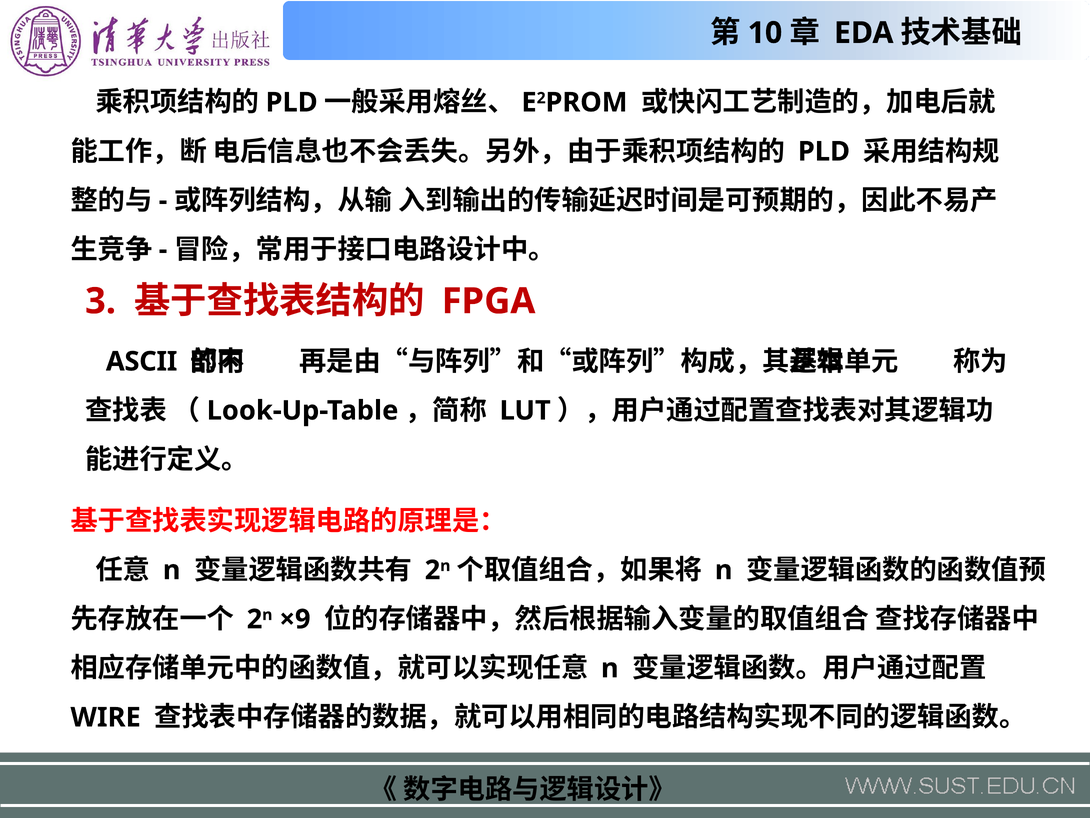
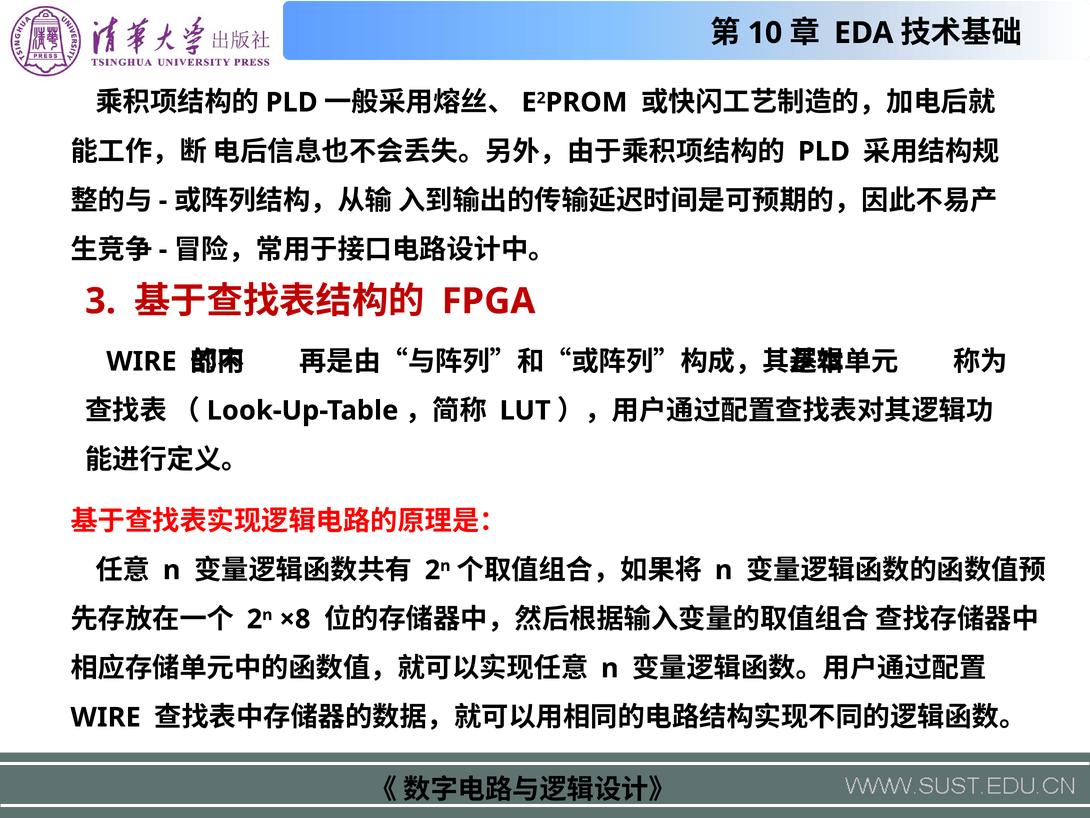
ASCII at (142, 361): ASCII -> WIRE
×9: ×9 -> ×8
